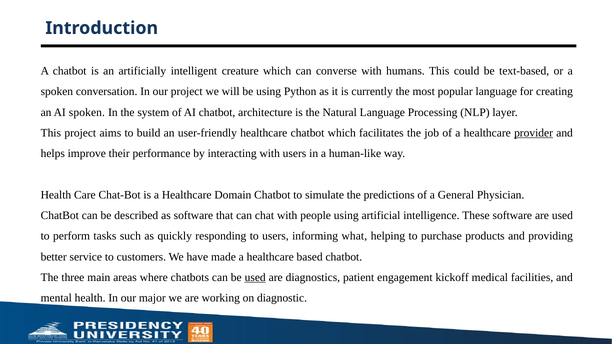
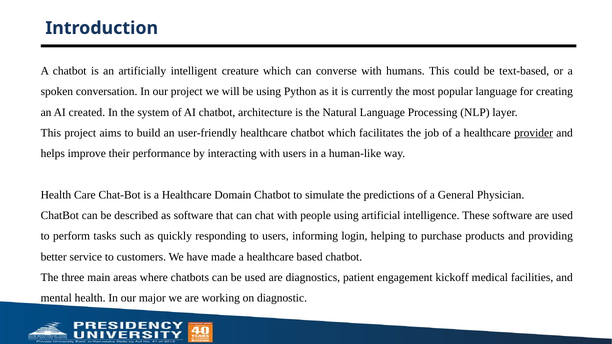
AI spoken: spoken -> created
what: what -> login
used at (255, 278) underline: present -> none
